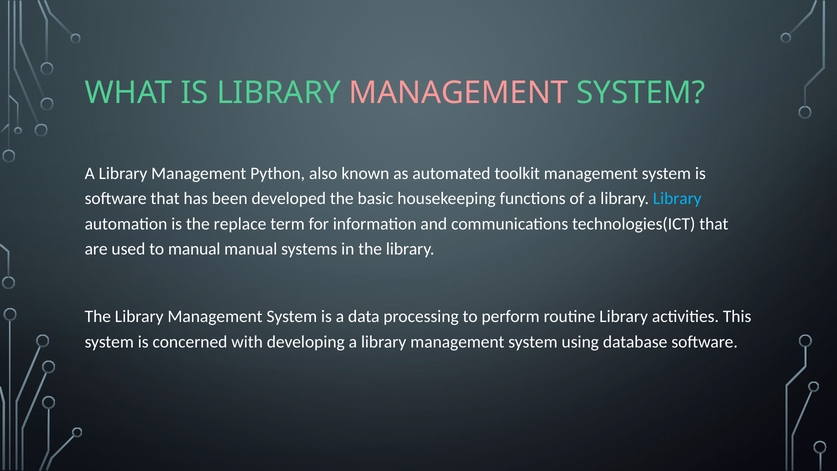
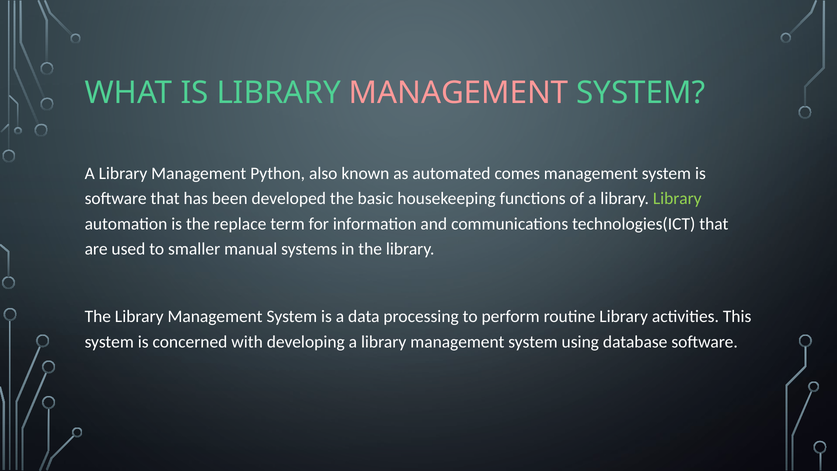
toolkit: toolkit -> comes
Library at (677, 199) colour: light blue -> light green
to manual: manual -> smaller
